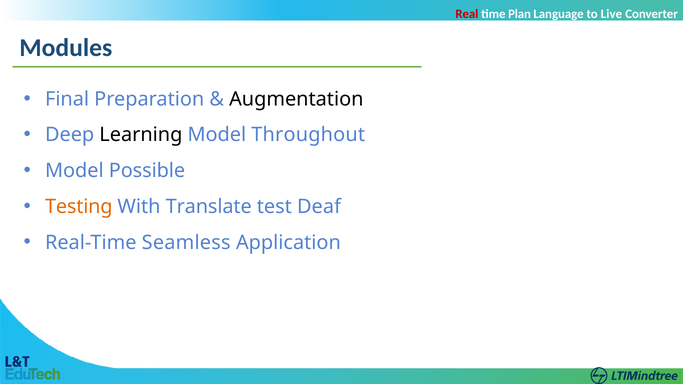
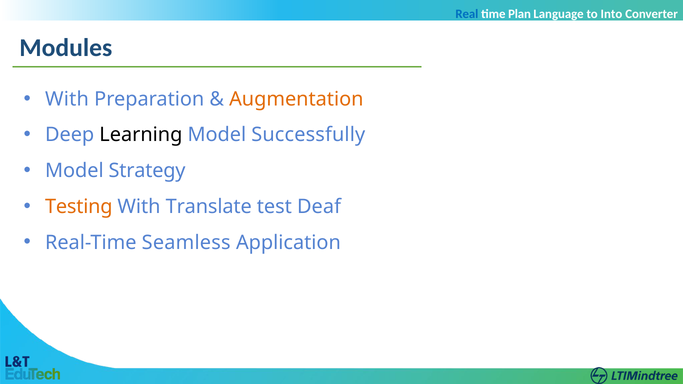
Real colour: red -> blue
Live: Live -> Into
Final at (67, 99): Final -> With
Augmentation colour: black -> orange
Throughout: Throughout -> Successfully
Possible: Possible -> Strategy
